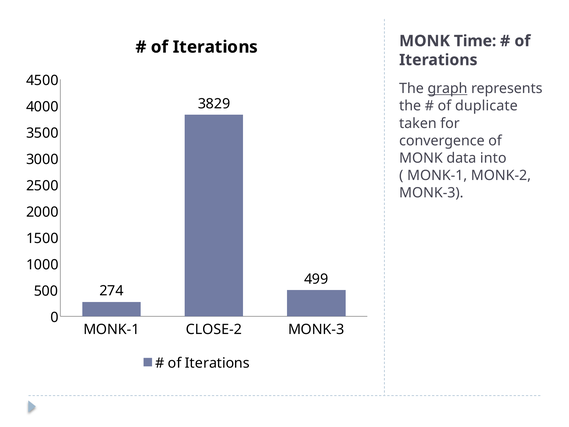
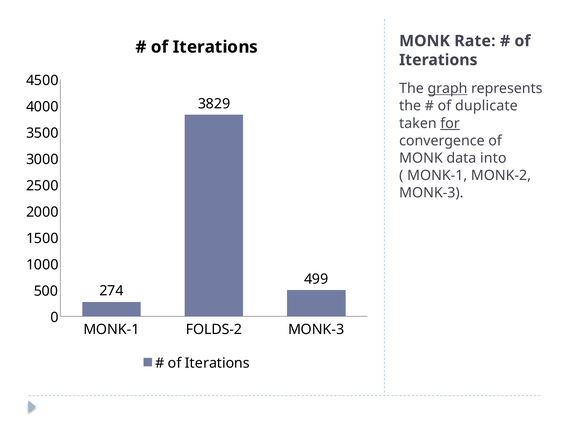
Time: Time -> Rate
for underline: none -> present
CLOSE-2: CLOSE-2 -> FOLDS-2
